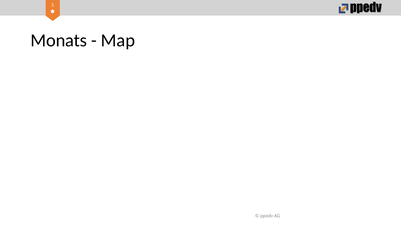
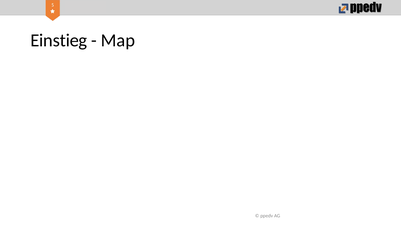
Monats: Monats -> Einstieg
